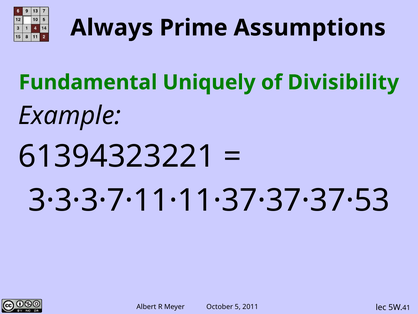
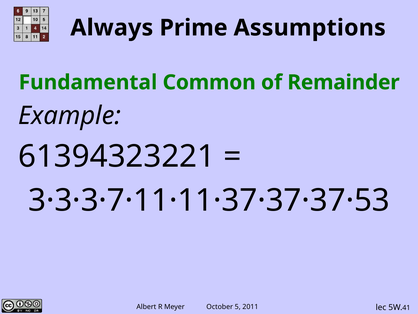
Uniquely: Uniquely -> Common
Divisibility: Divisibility -> Remainder
